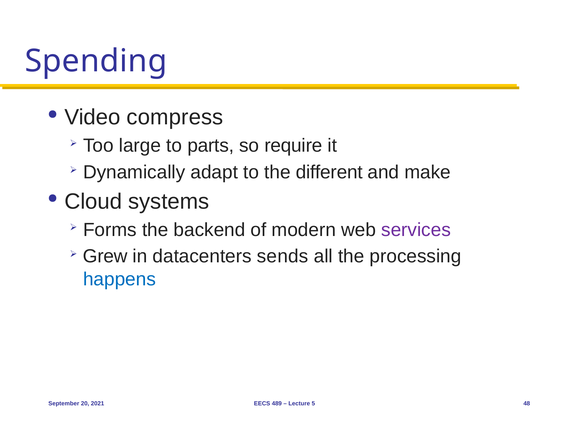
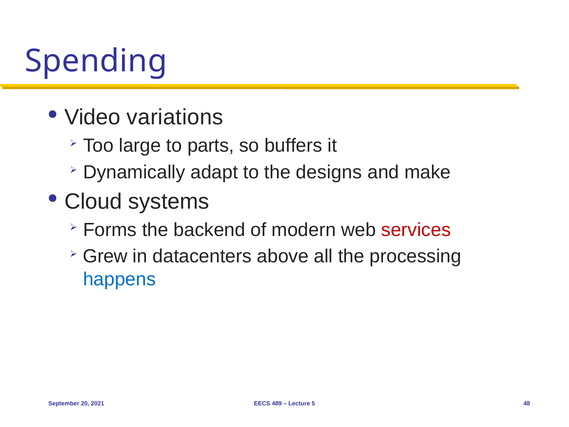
compress: compress -> variations
require: require -> buffers
different: different -> designs
services colour: purple -> red
sends: sends -> above
